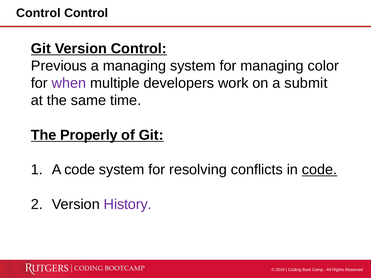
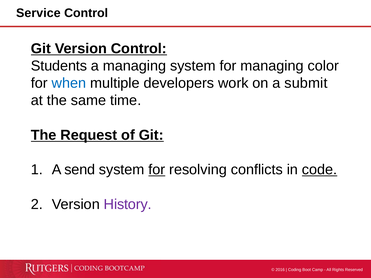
Control at (38, 13): Control -> Service
Previous: Previous -> Students
when colour: purple -> blue
Properly: Properly -> Request
A code: code -> send
for at (157, 170) underline: none -> present
